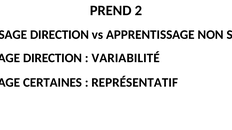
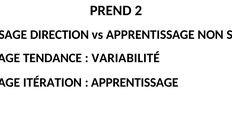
DIRECTION at (53, 58): DIRECTION -> TENDANCE
CERTAINES: CERTAINES -> ITÉRATION
REPRÉSENTATIF at (135, 83): REPRÉSENTATIF -> APPRENTISSAGE
